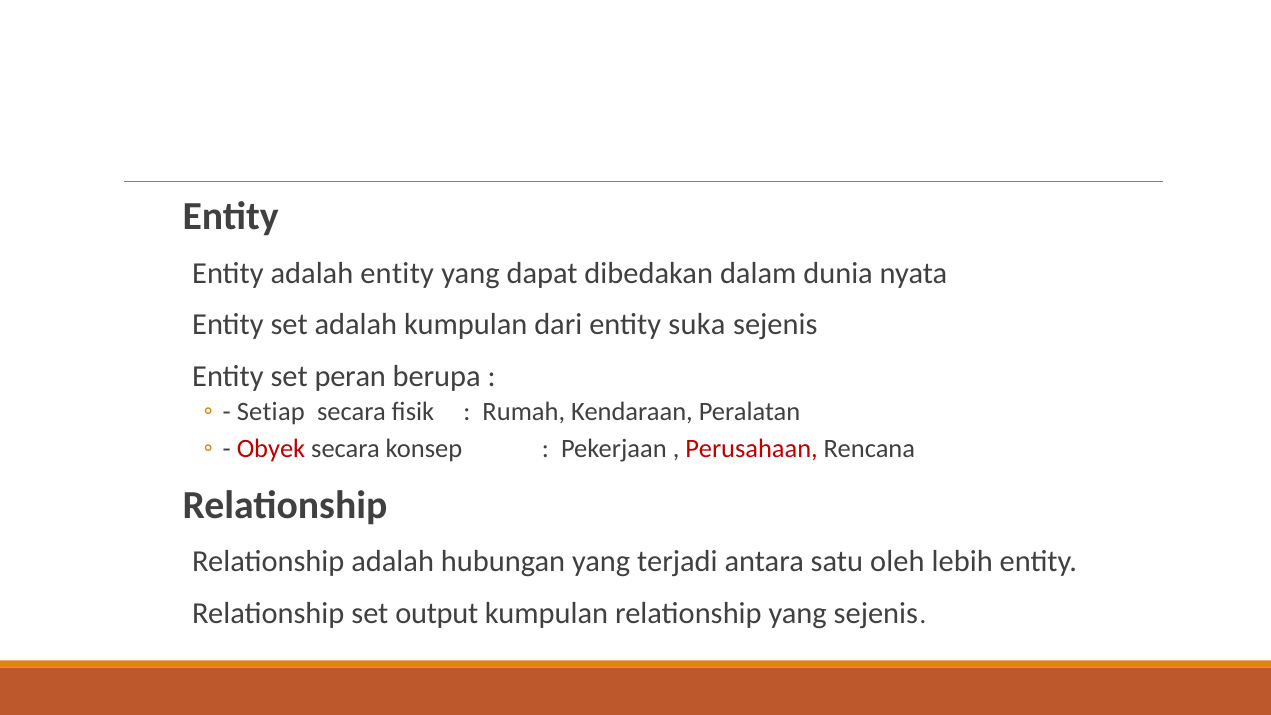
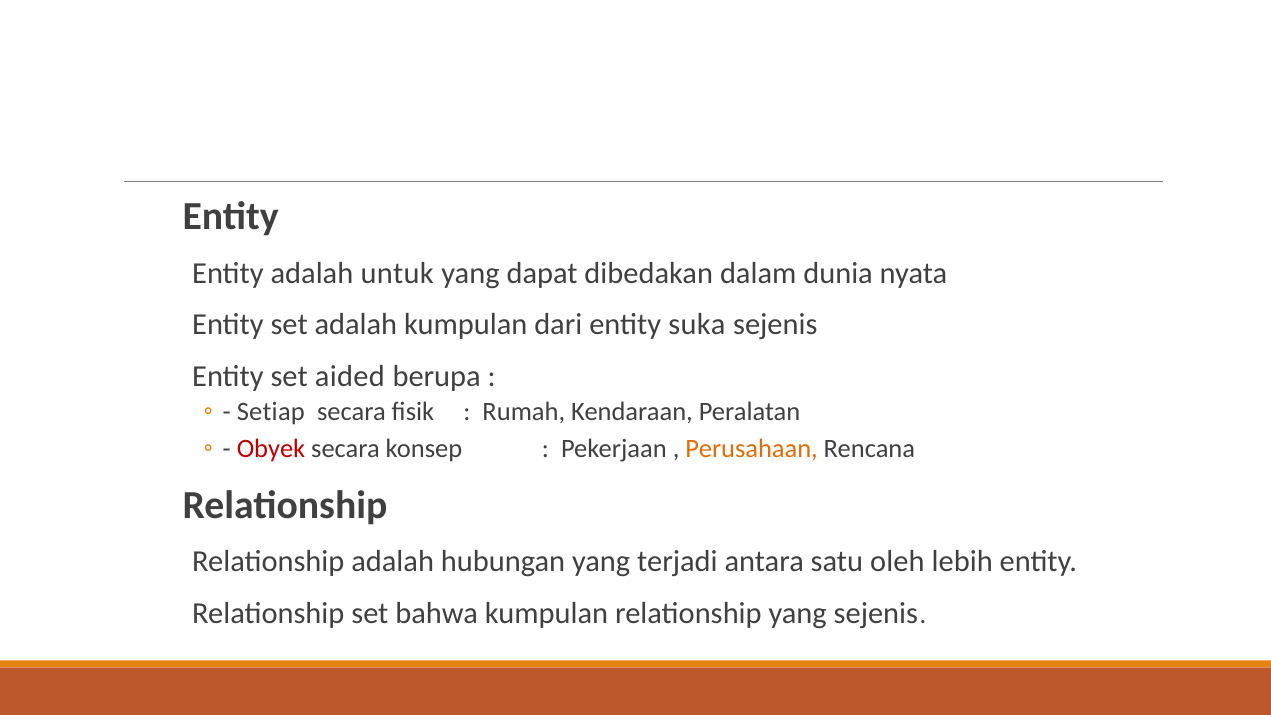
adalah entity: entity -> untuk
peran: peran -> aided
Perusahaan colour: red -> orange
output: output -> bahwa
